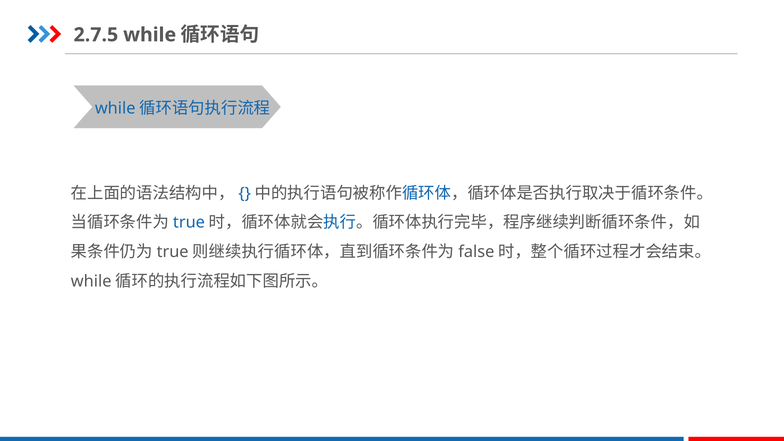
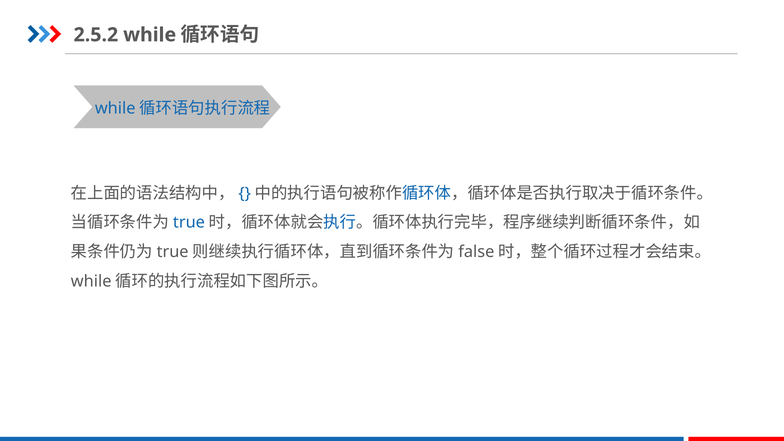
2.7.5: 2.7.5 -> 2.5.2
